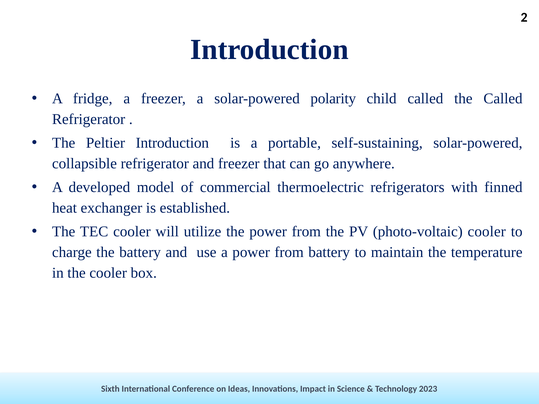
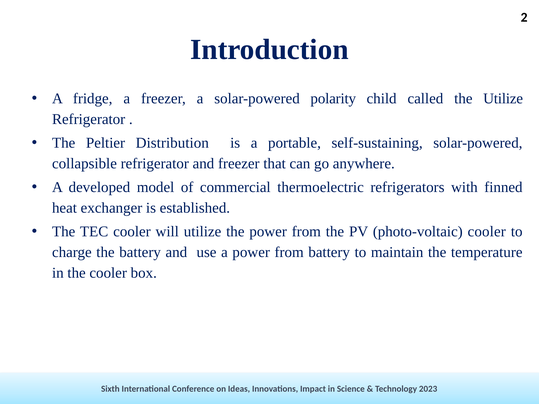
the Called: Called -> Utilize
Peltier Introduction: Introduction -> Distribution
